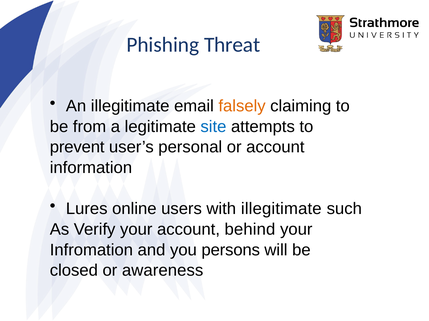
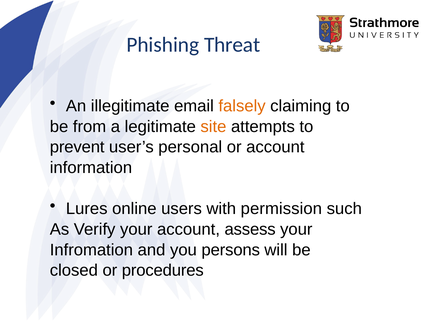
site colour: blue -> orange
with illegitimate: illegitimate -> permission
behind: behind -> assess
awareness: awareness -> procedures
